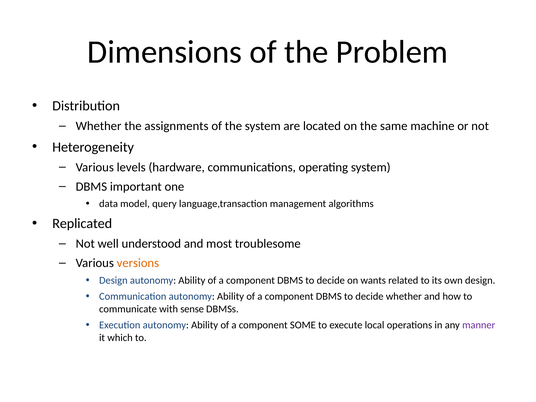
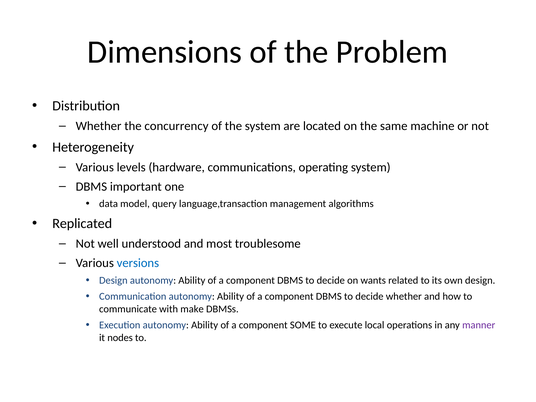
assignments: assignments -> concurrency
versions colour: orange -> blue
sense: sense -> make
which: which -> nodes
